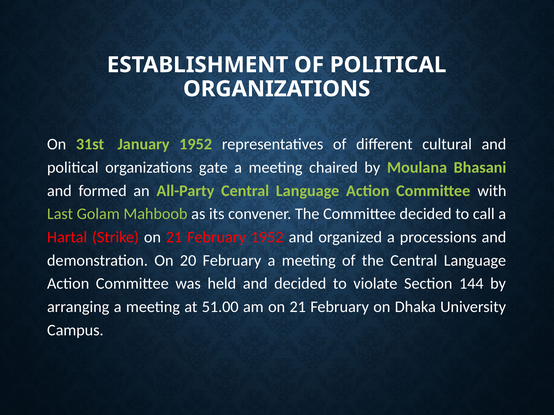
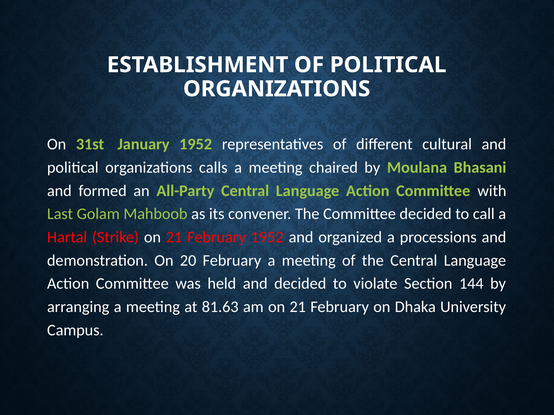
gate: gate -> calls
51.00: 51.00 -> 81.63
